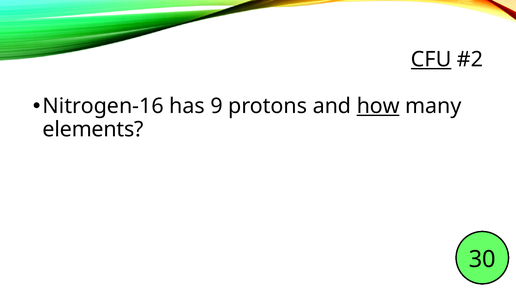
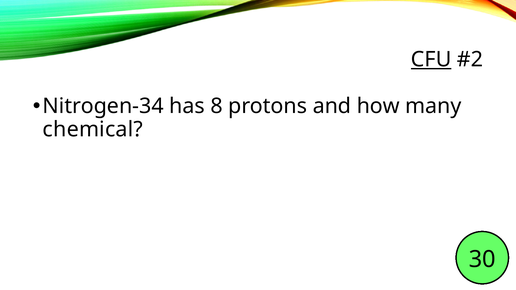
Nitrogen-16: Nitrogen-16 -> Nitrogen-34
9: 9 -> 8
how underline: present -> none
elements: elements -> chemical
